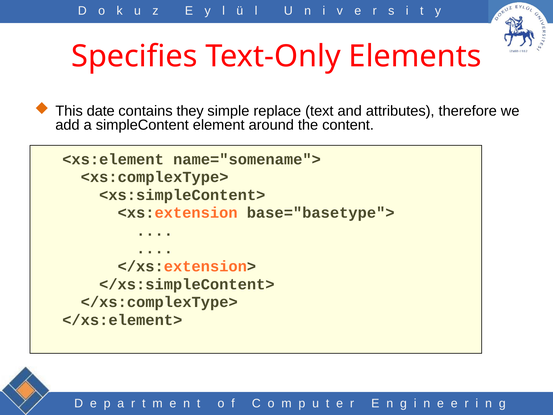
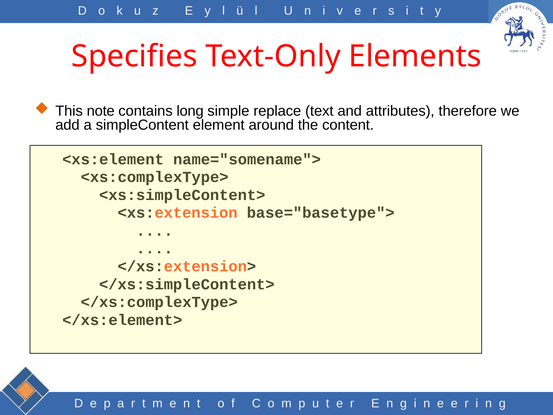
date: date -> note
they: they -> long
